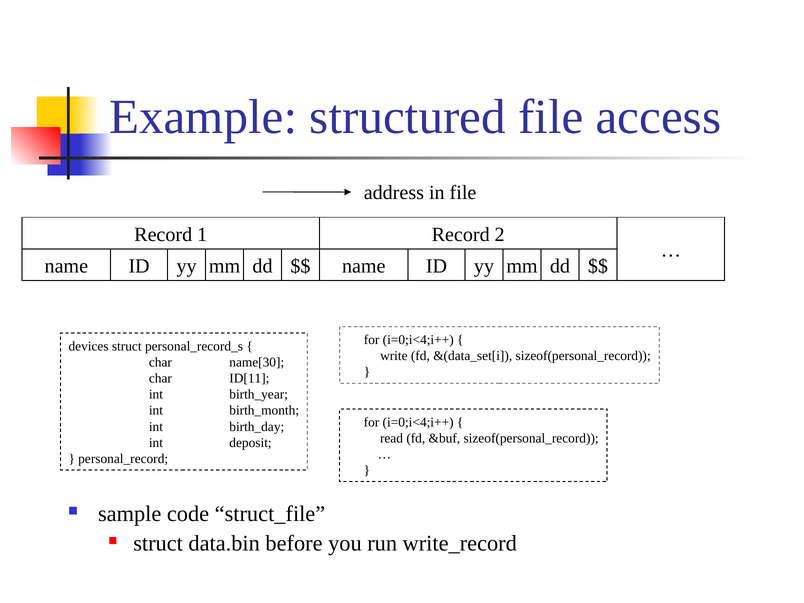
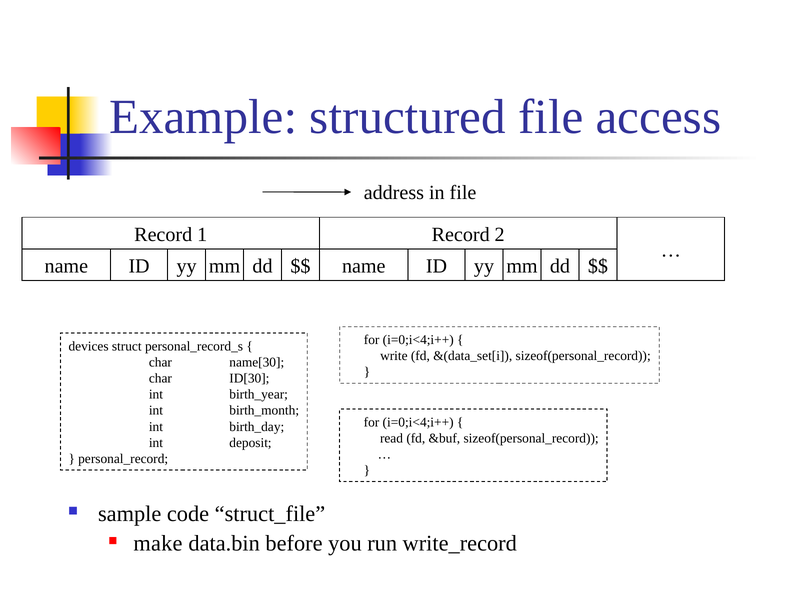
ID[11: ID[11 -> ID[30
struct at (158, 543): struct -> make
